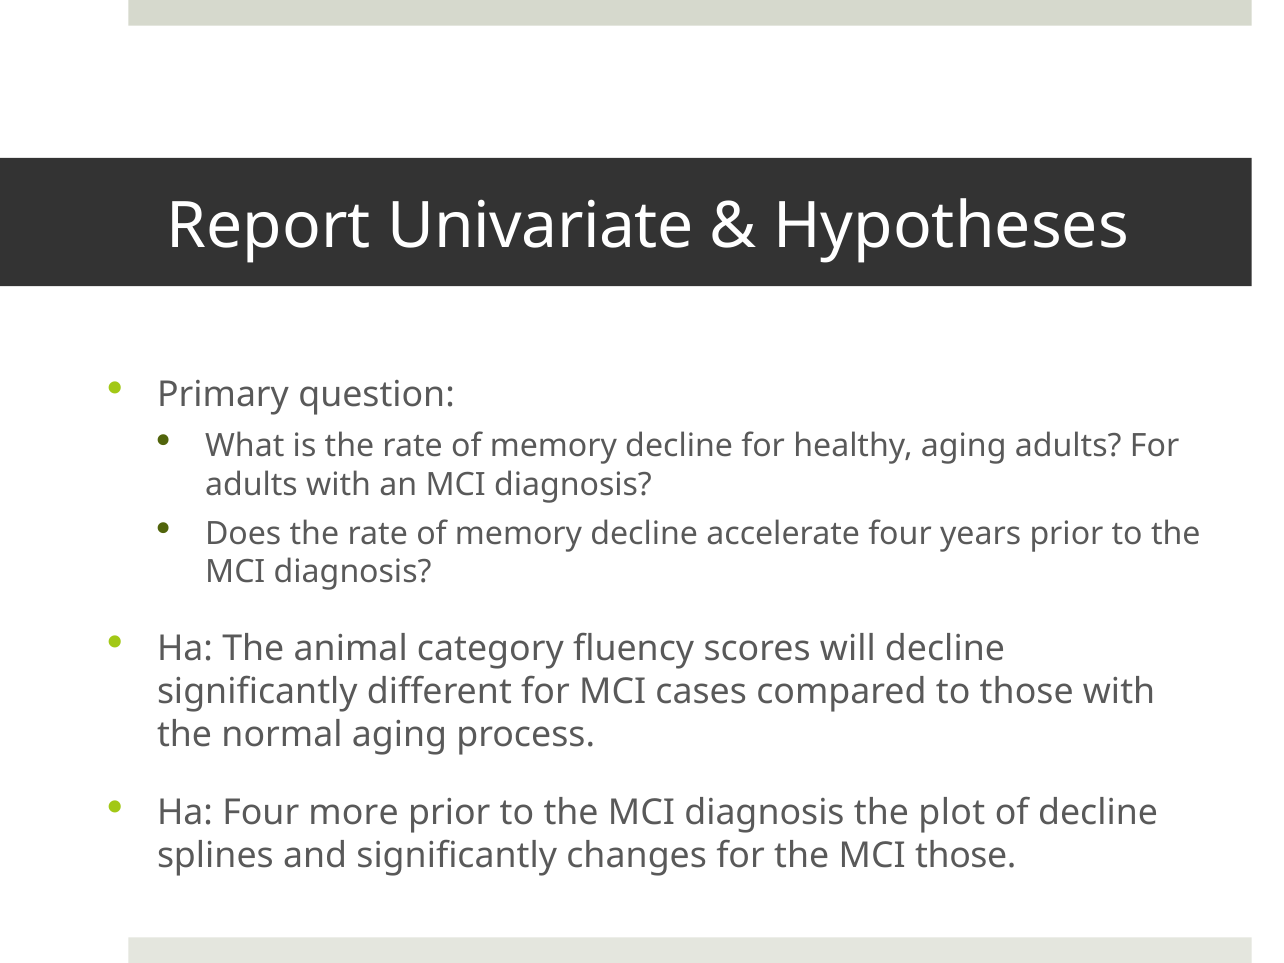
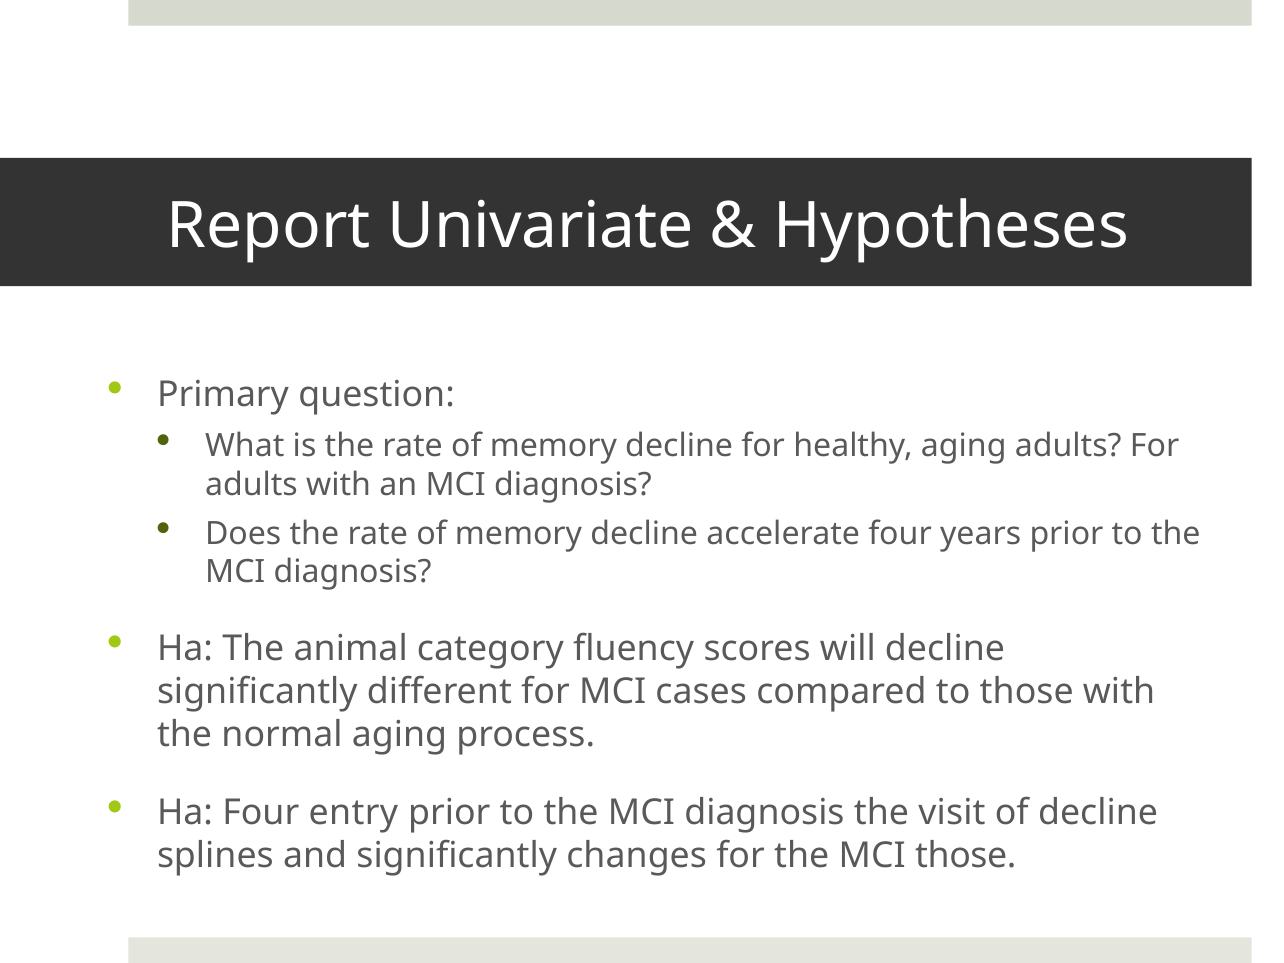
more: more -> entry
plot: plot -> visit
